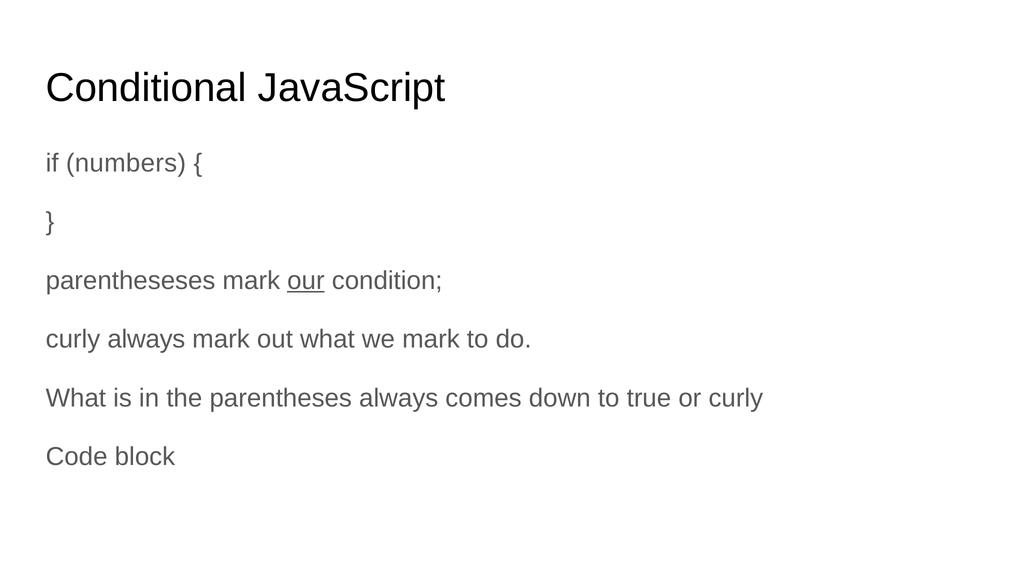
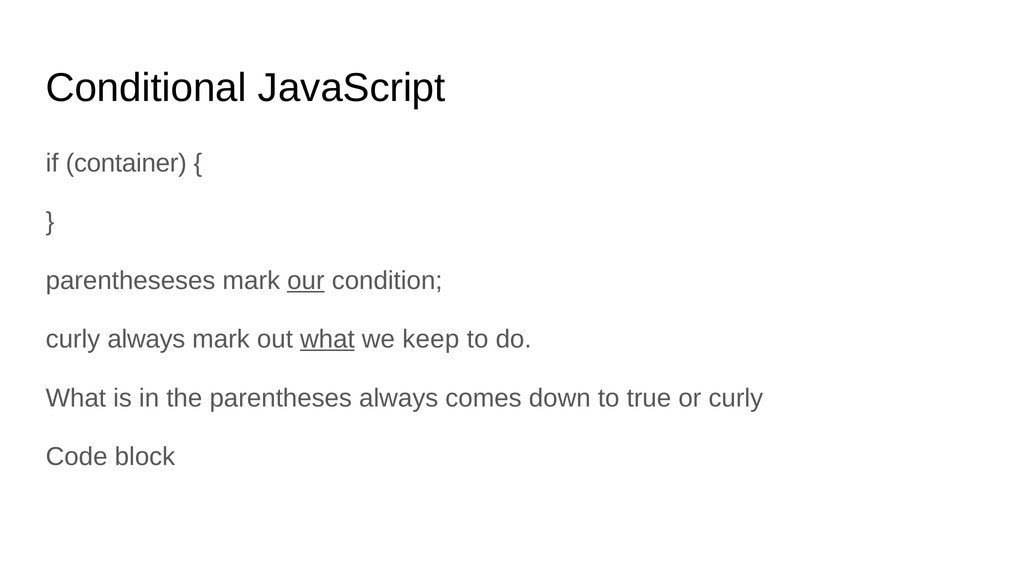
numbers: numbers -> container
what at (327, 339) underline: none -> present
we mark: mark -> keep
